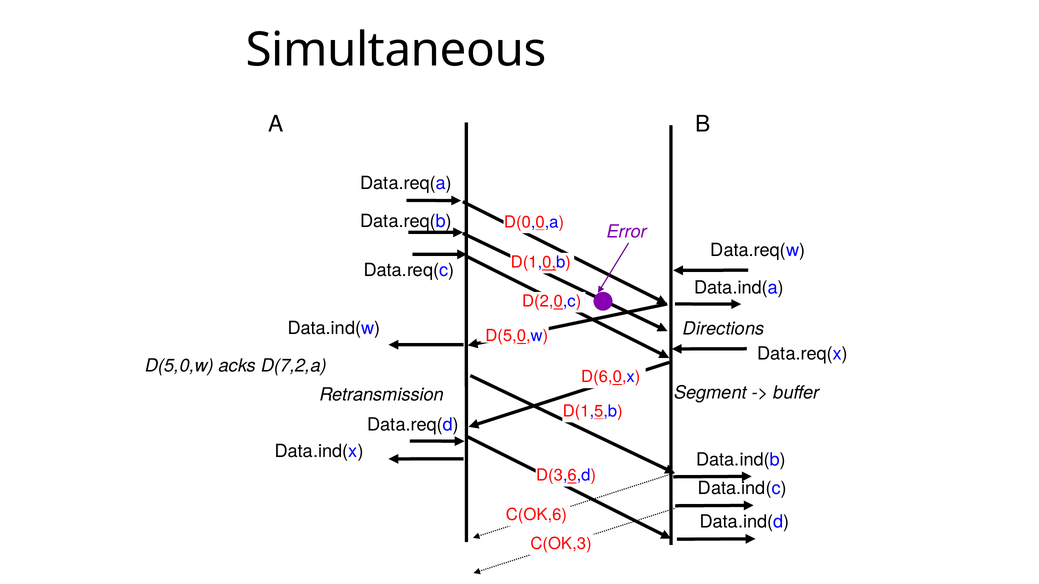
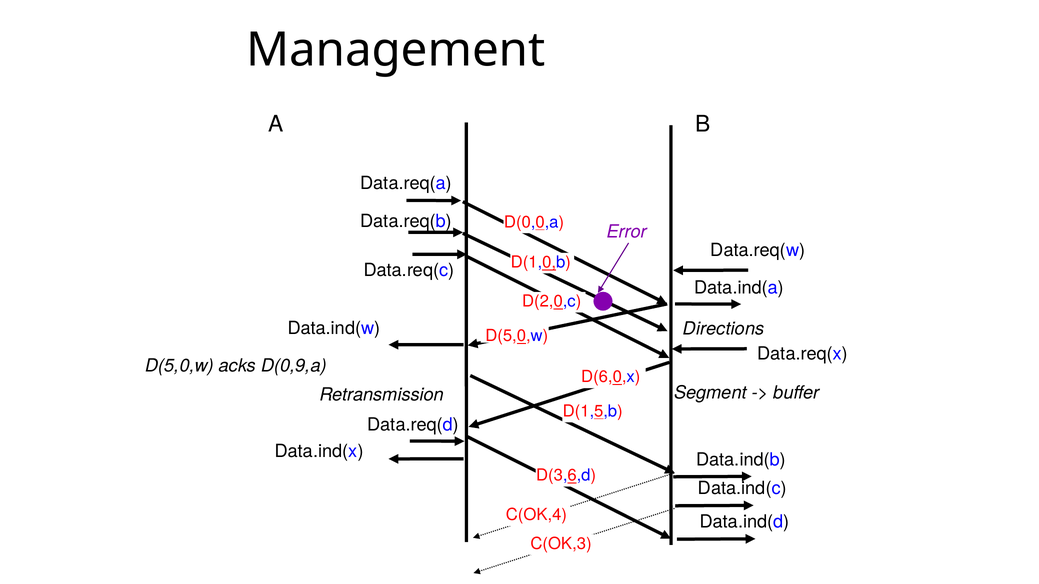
Simultaneous: Simultaneous -> Management
D(7,2,a: D(7,2,a -> D(0,9,a
C(OK,6: C(OK,6 -> C(OK,4
